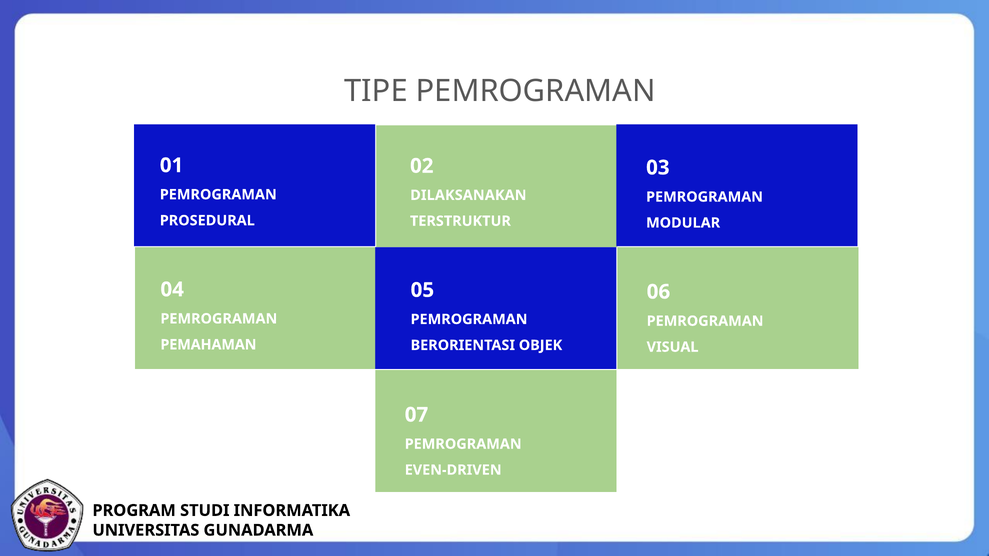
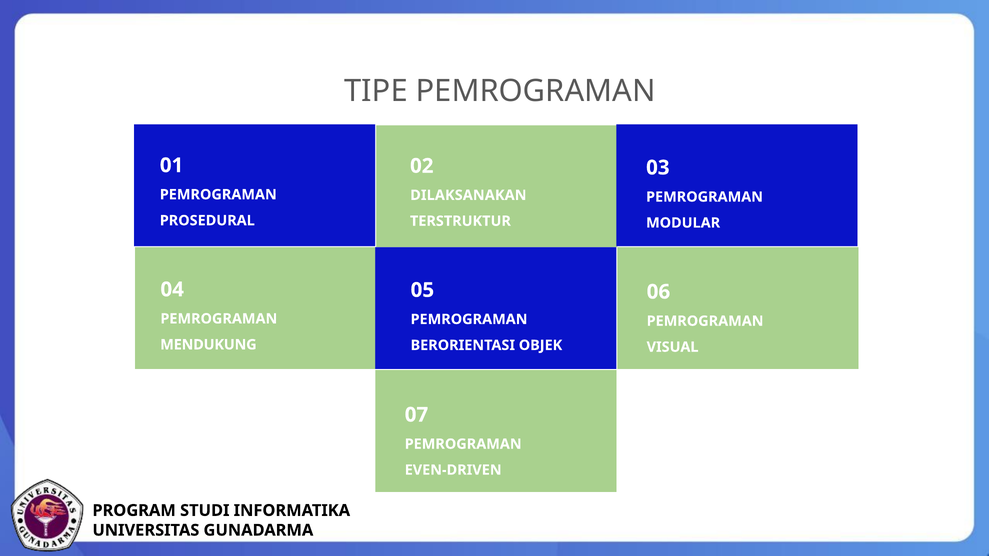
PEMAHAMAN: PEMAHAMAN -> MENDUKUNG
